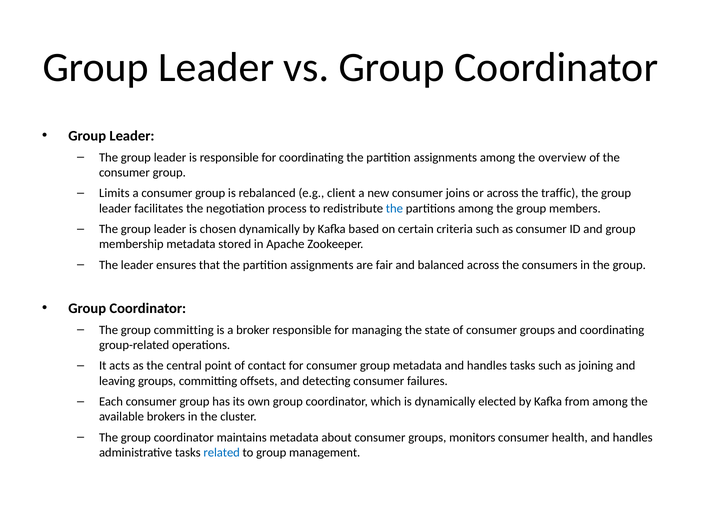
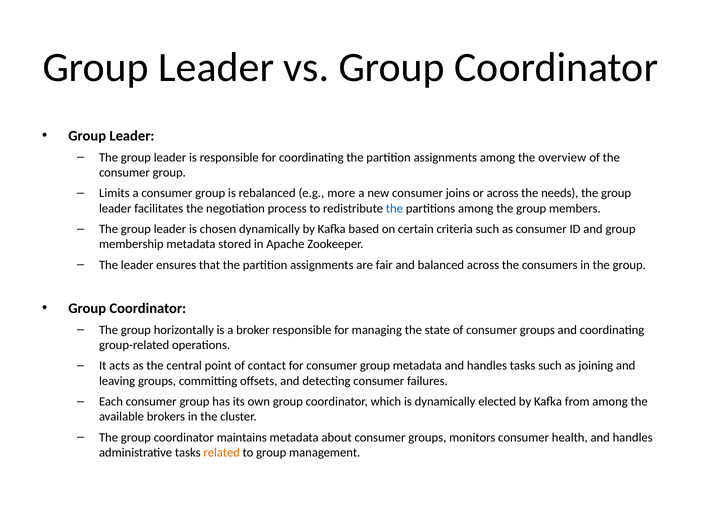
client: client -> more
traffic: traffic -> needs
group committing: committing -> horizontally
related colour: blue -> orange
